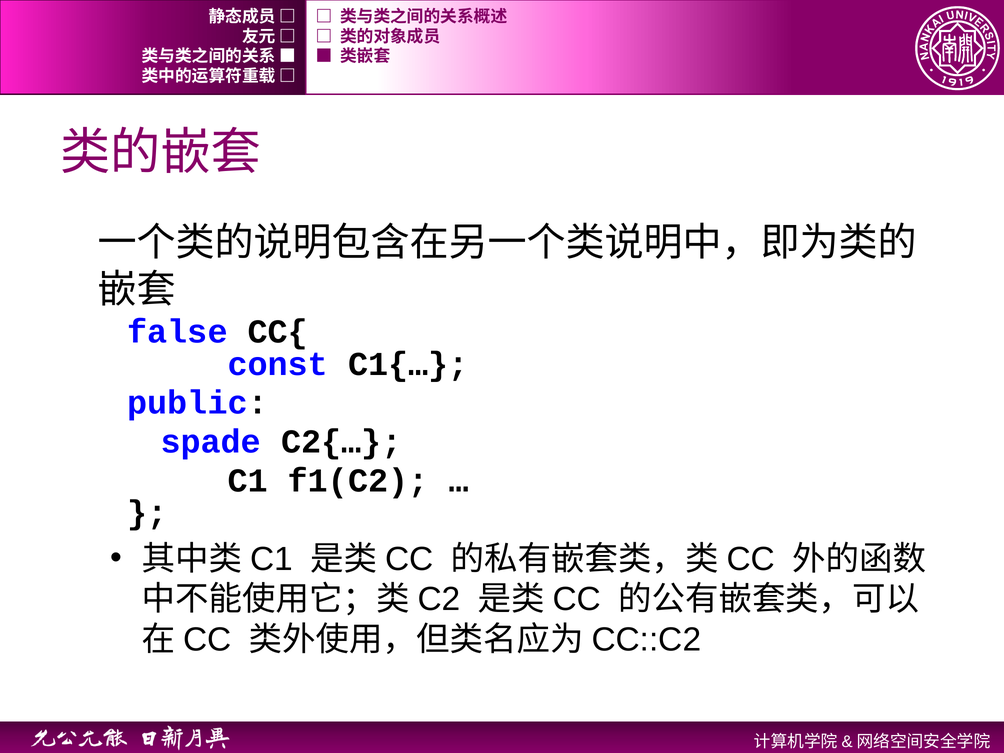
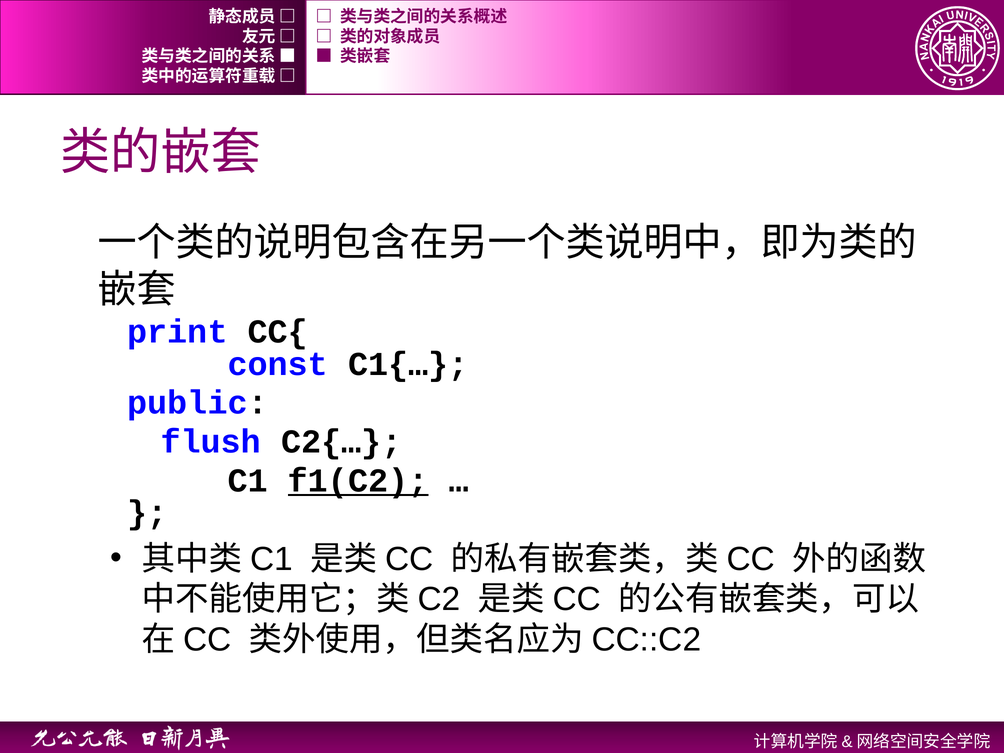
false: false -> print
spade: spade -> flush
f1(C2 underline: none -> present
